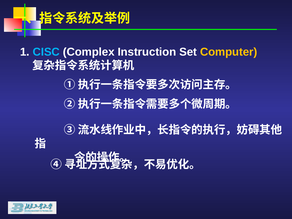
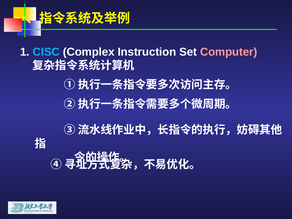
Computer colour: yellow -> pink
